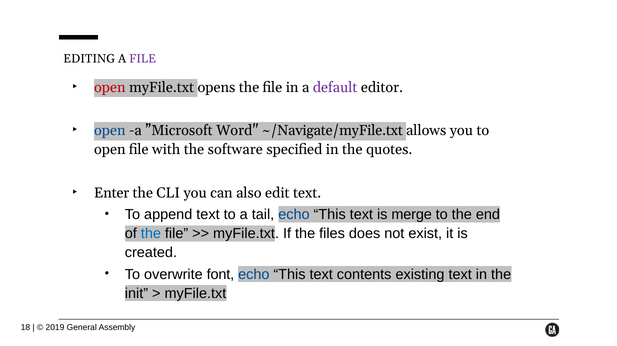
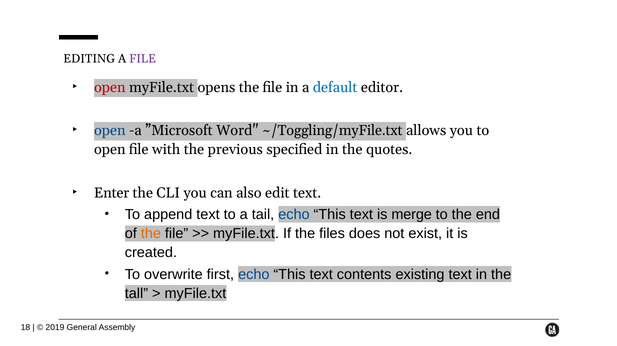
default colour: purple -> blue
~/Navigate/myFile.txt: ~/Navigate/myFile.txt -> ~/Toggling/myFile.txt
software: software -> previous
the at (151, 234) colour: blue -> orange
font: font -> first
init: init -> tall
